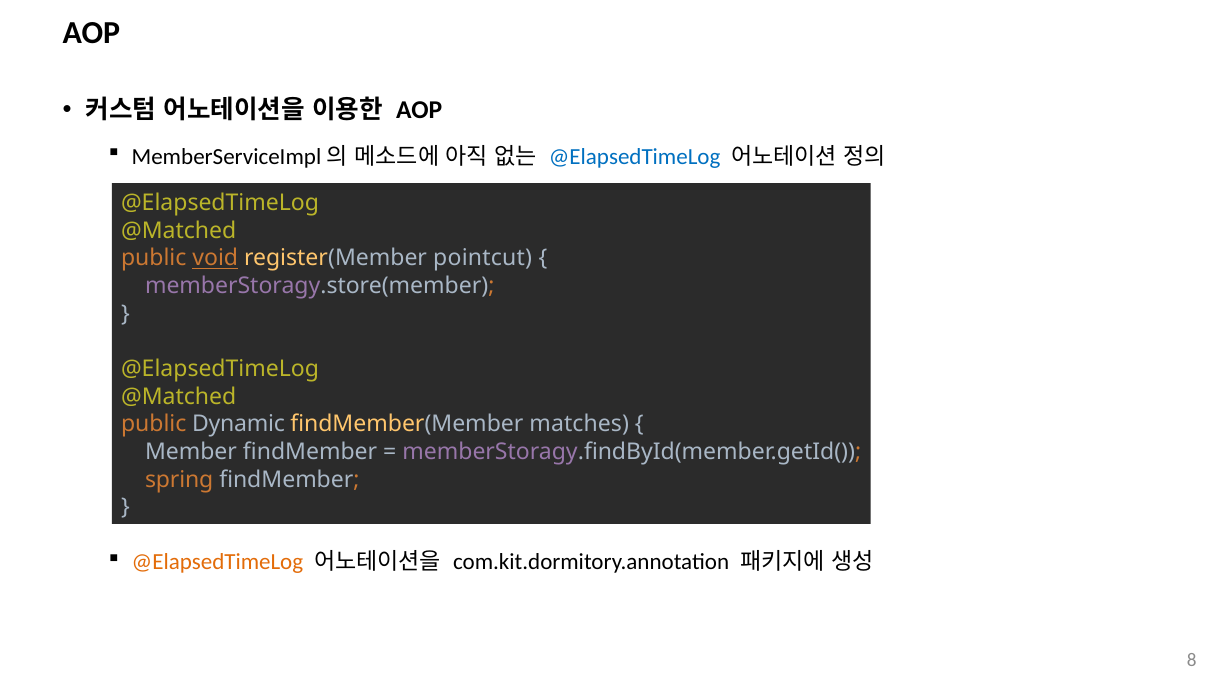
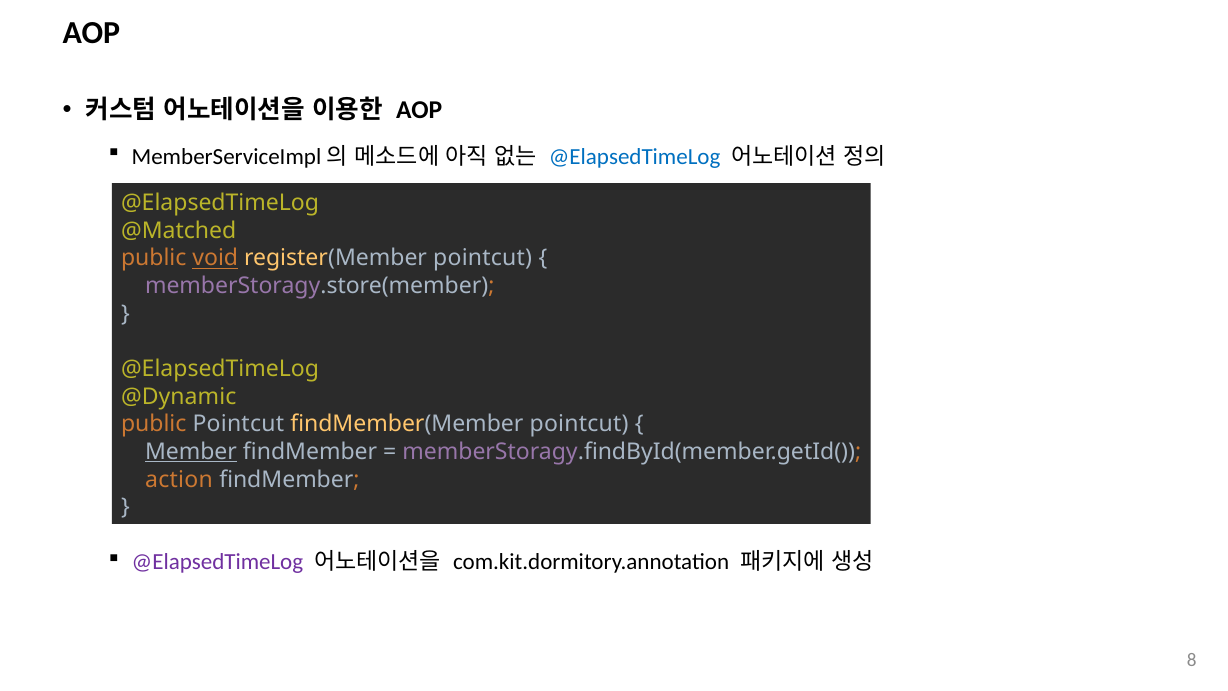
@Matched at (179, 396): @Matched -> @Dynamic
public Dynamic: Dynamic -> Pointcut
findMember(Member matches: matches -> pointcut
Member underline: none -> present
spring: spring -> action
@ElapsedTimeLog at (217, 562) colour: orange -> purple
